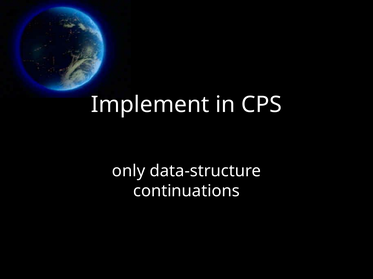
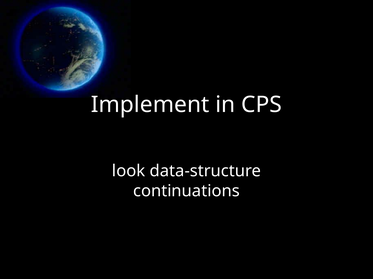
only: only -> look
